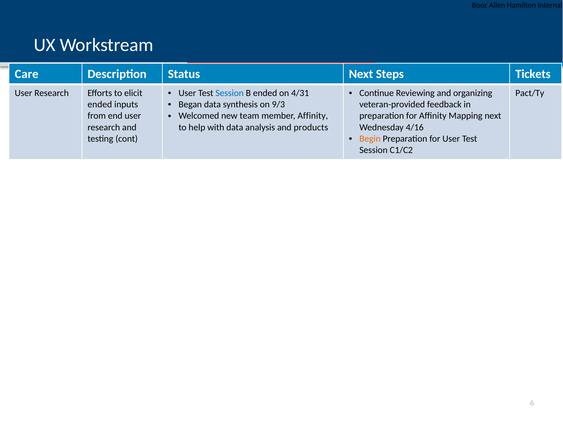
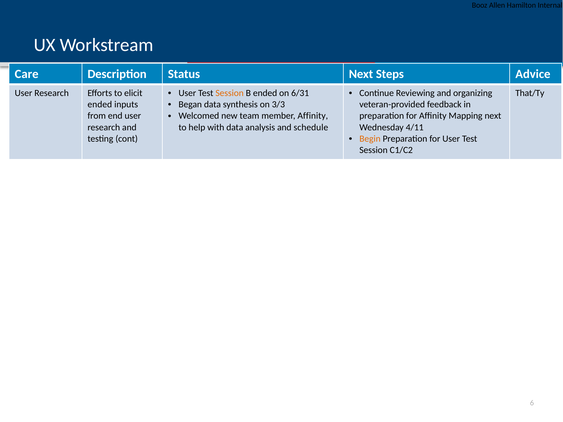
Tickets: Tickets -> Advice
Session at (230, 93) colour: blue -> orange
4/31: 4/31 -> 6/31
Pact/Ty: Pact/Ty -> That/Ty
9/3: 9/3 -> 3/3
products: products -> schedule
4/16: 4/16 -> 4/11
